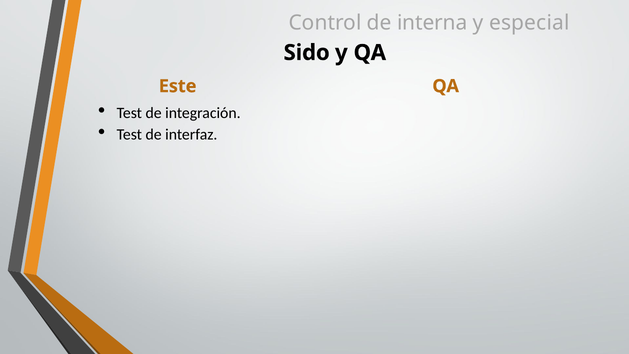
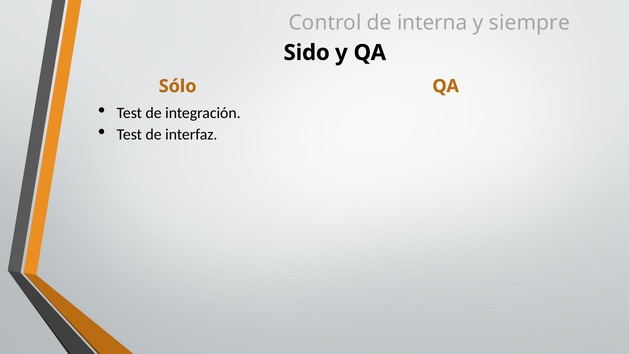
especial: especial -> siempre
Este: Este -> Sólo
